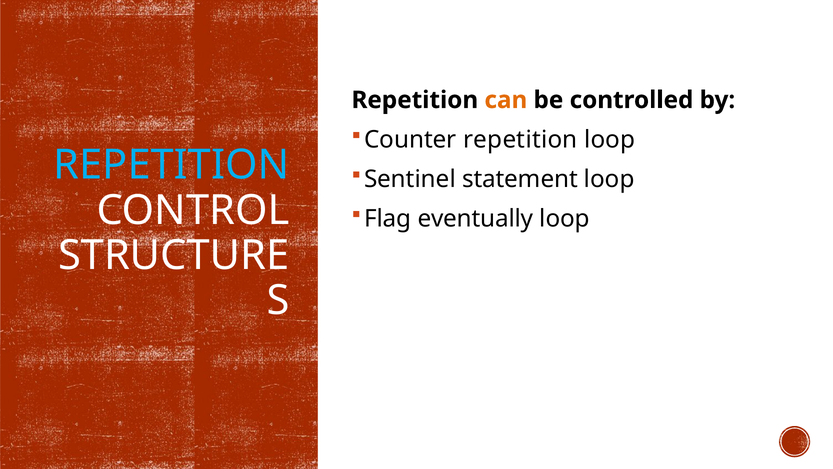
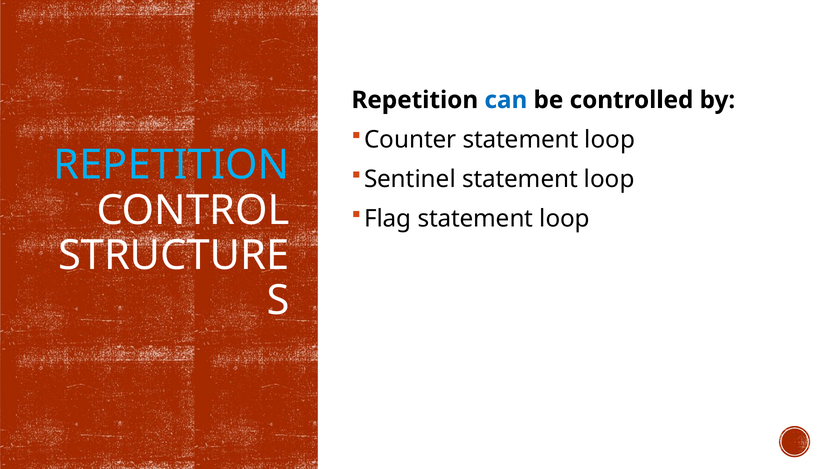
can colour: orange -> blue
Counter repetition: repetition -> statement
Flag eventually: eventually -> statement
